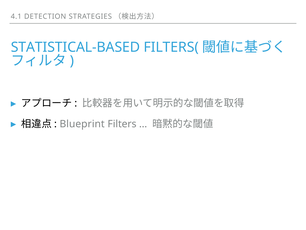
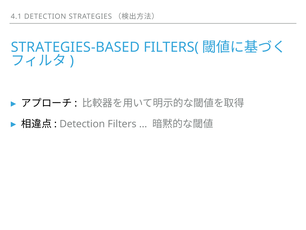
STATISTICAL-BASED: STATISTICAL-BASED -> STRATEGIES-BASED
Blueprint at (82, 124): Blueprint -> Detection
